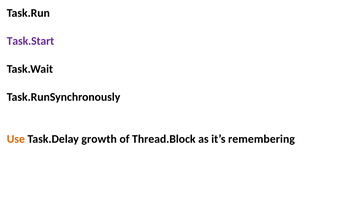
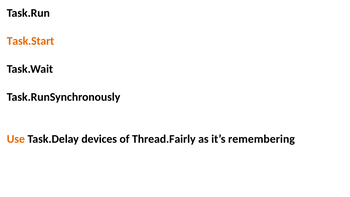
Task.Start colour: purple -> orange
growth: growth -> devices
Thread.Block: Thread.Block -> Thread.Fairly
